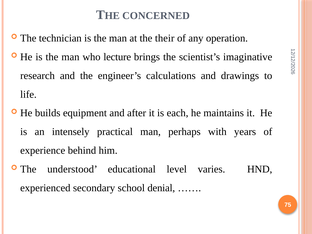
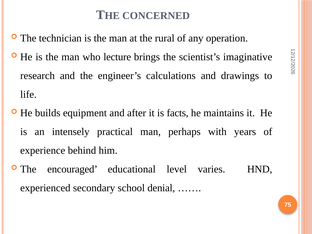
their: their -> rural
each: each -> facts
understood: understood -> encouraged
